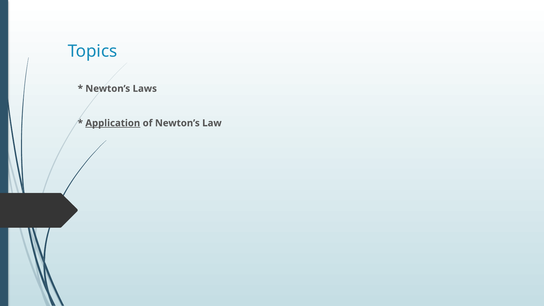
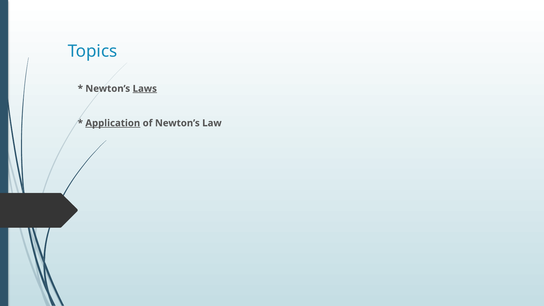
Laws underline: none -> present
